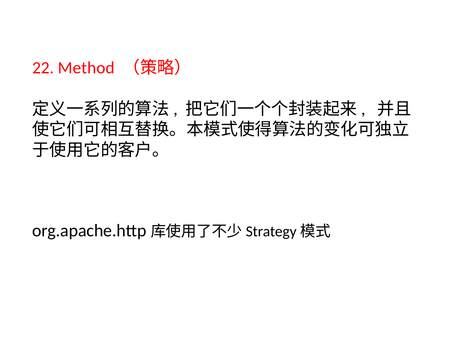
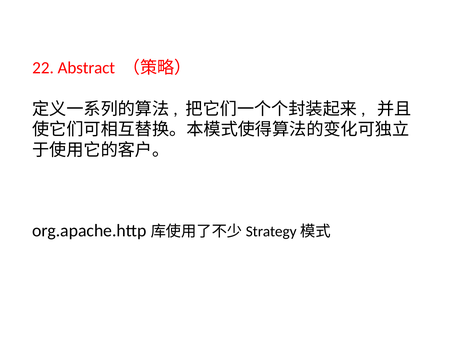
Method: Method -> Abstract
